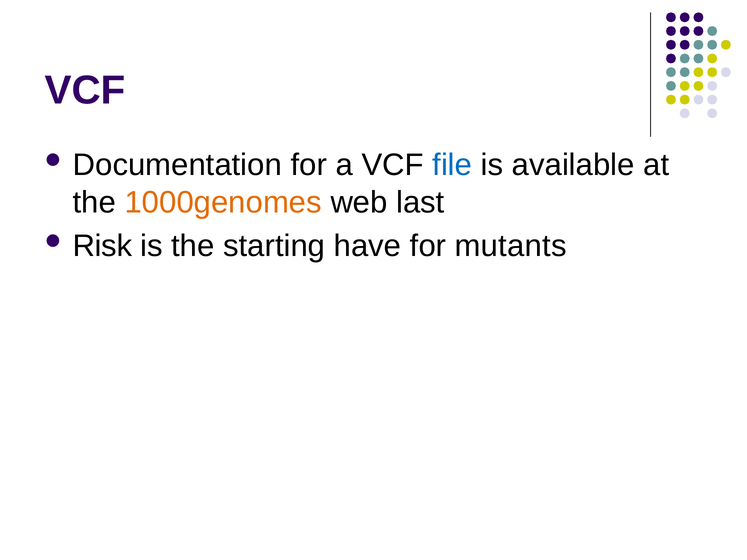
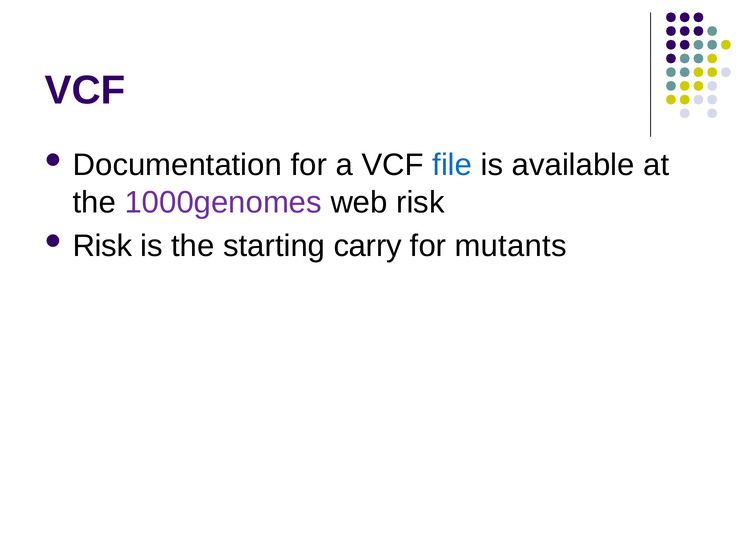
1000genomes colour: orange -> purple
web last: last -> risk
have: have -> carry
